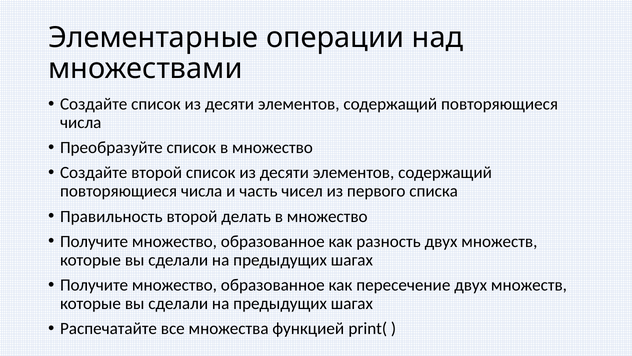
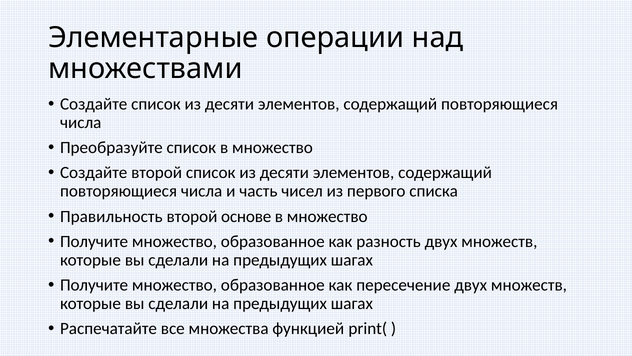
делать: делать -> основе
